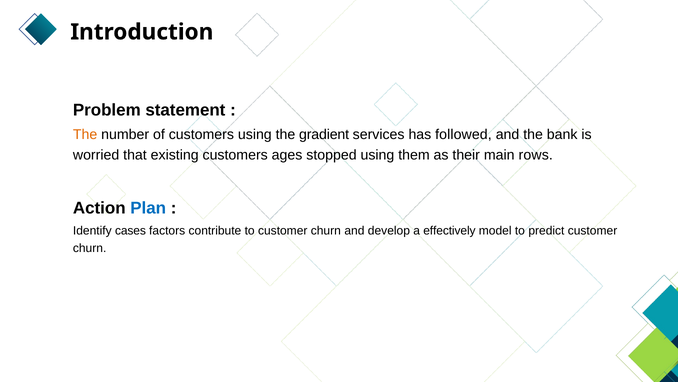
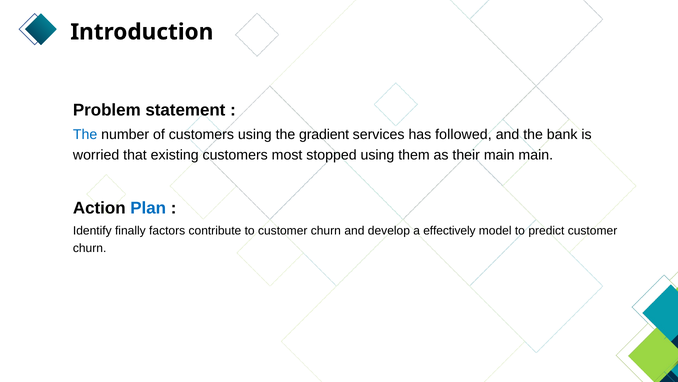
The at (85, 134) colour: orange -> blue
ages: ages -> most
main rows: rows -> main
cases: cases -> finally
